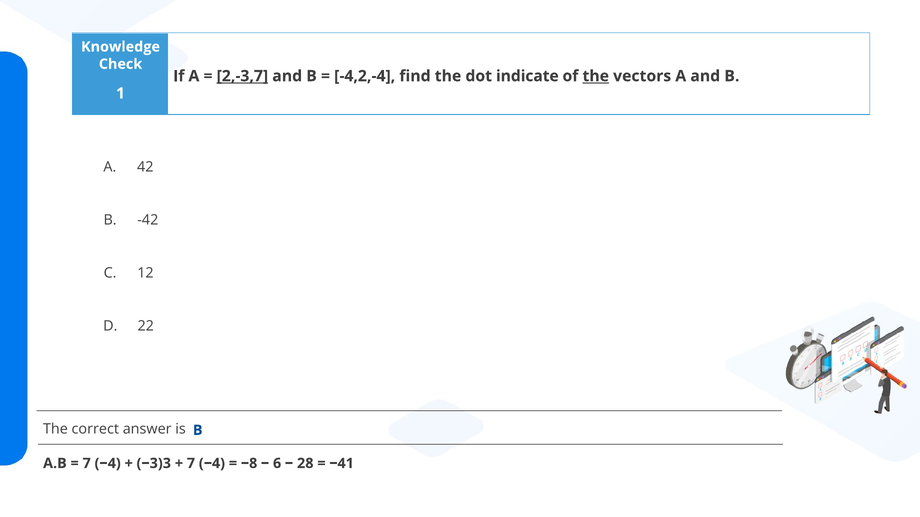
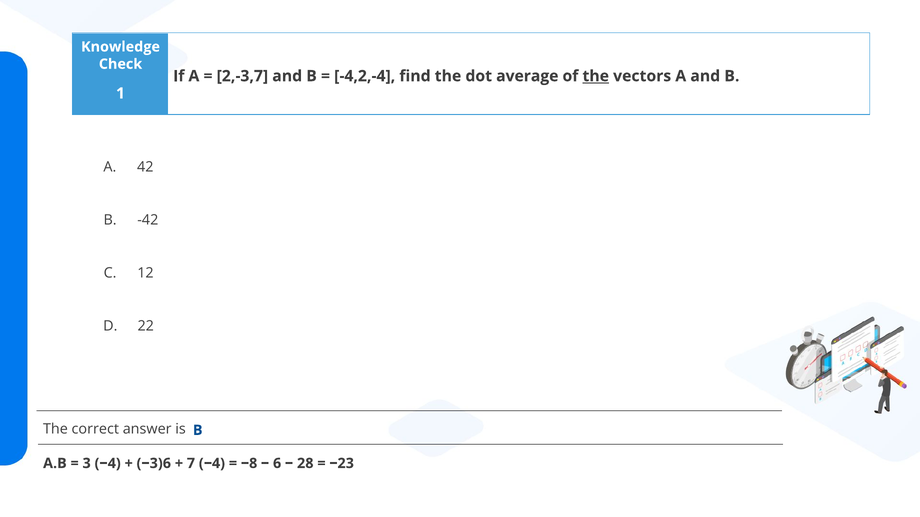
2,-3,7 underline: present -> none
indicate: indicate -> average
7 at (87, 464): 7 -> 3
−3)3: −3)3 -> −3)6
−41: −41 -> −23
